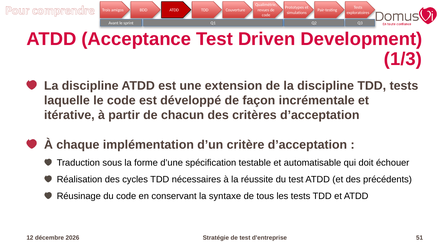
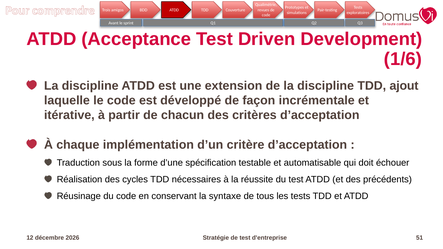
1/3: 1/3 -> 1/6
TDD tests: tests -> ajout
